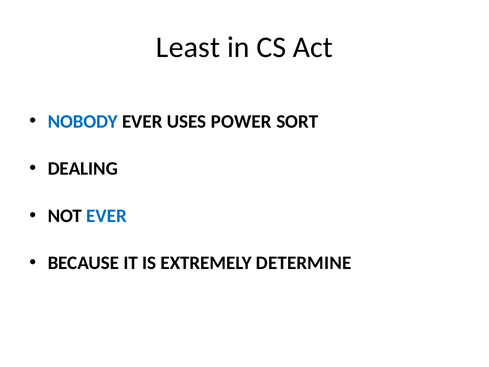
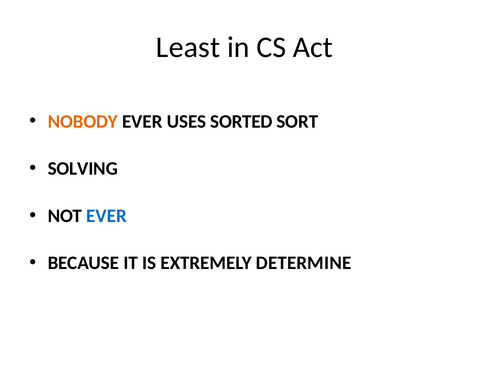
NOBODY colour: blue -> orange
POWER: POWER -> SORTED
DEALING: DEALING -> SOLVING
